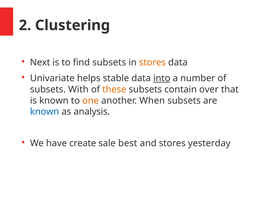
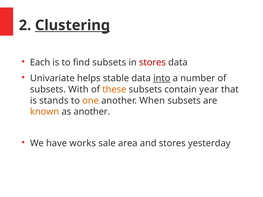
Clustering underline: none -> present
Next: Next -> Each
stores at (152, 63) colour: orange -> red
over: over -> year
is known: known -> stands
known at (45, 112) colour: blue -> orange
as analysis: analysis -> another
create: create -> works
best: best -> area
